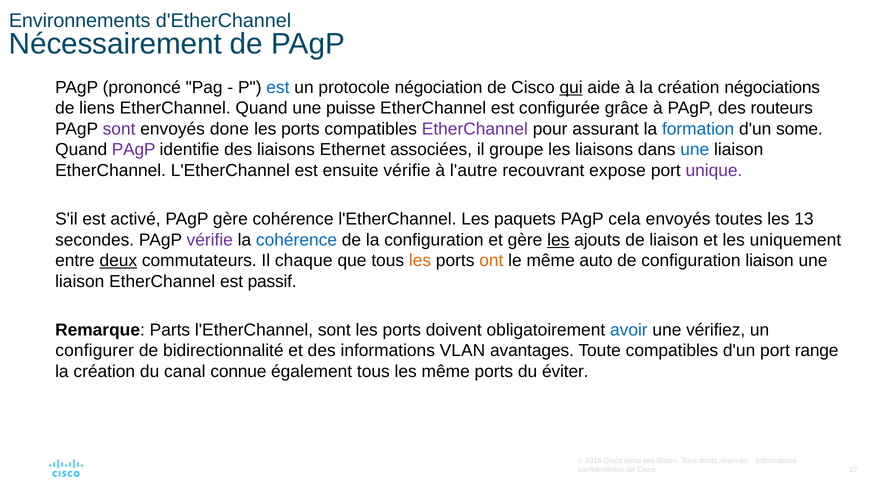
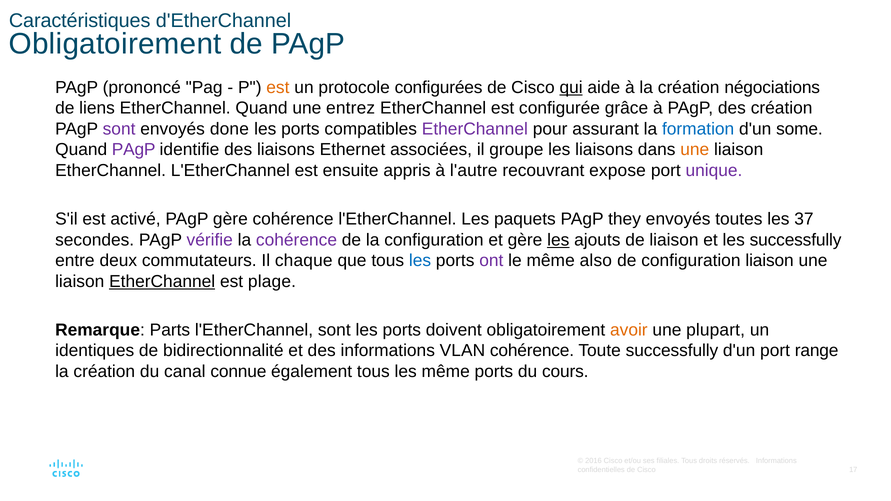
Environnements: Environnements -> Caractéristiques
Nécessairement at (115, 44): Nécessairement -> Obligatoirement
est at (278, 87) colour: blue -> orange
négociation: négociation -> configurées
puisse: puisse -> entrez
des routeurs: routeurs -> création
une at (695, 150) colour: blue -> orange
ensuite vérifie: vérifie -> appris
cela: cela -> they
13: 13 -> 37
cohérence at (296, 240) colour: blue -> purple
les uniquement: uniquement -> successfully
deux underline: present -> none
les at (420, 261) colour: orange -> blue
ont colour: orange -> purple
auto: auto -> also
EtherChannel at (162, 282) underline: none -> present
passif: passif -> plage
avoir colour: blue -> orange
vérifiez: vérifiez -> plupart
configurer: configurer -> identiques
VLAN avantages: avantages -> cohérence
Toute compatibles: compatibles -> successfully
éviter: éviter -> cours
